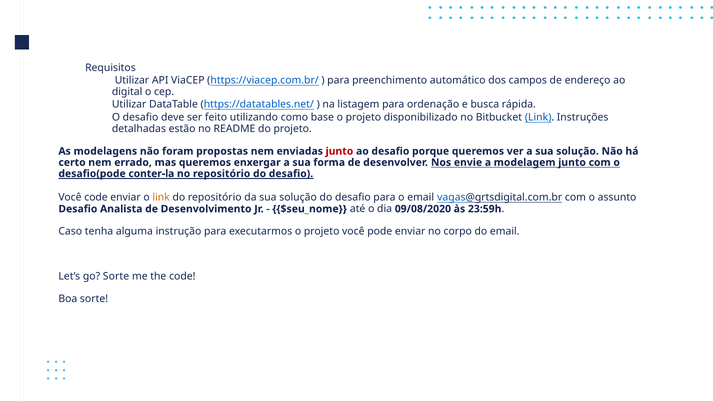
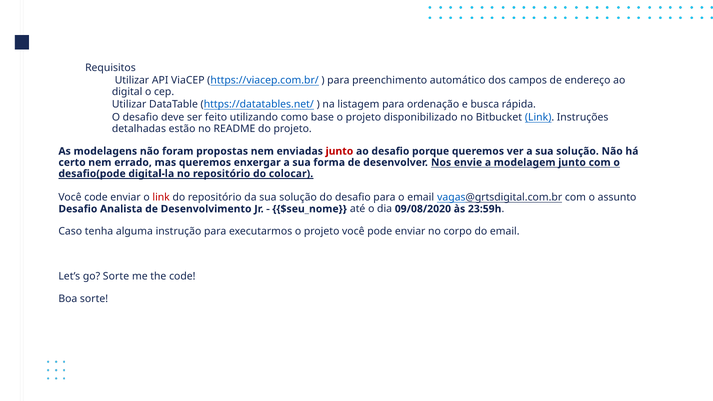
conter-la: conter-la -> digital-la
repositório do desafio: desafio -> colocar
link at (161, 197) colour: orange -> red
